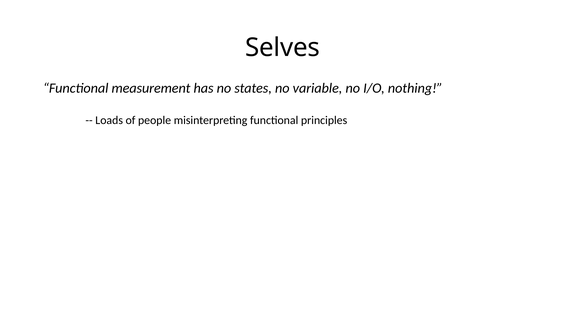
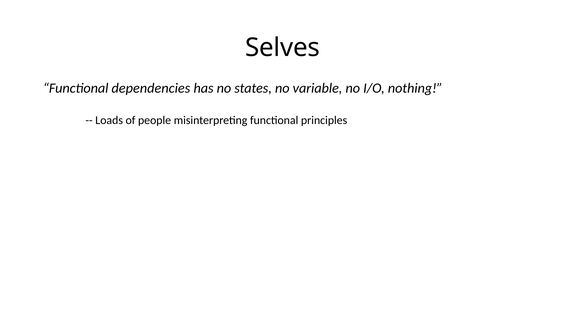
measurement: measurement -> dependencies
